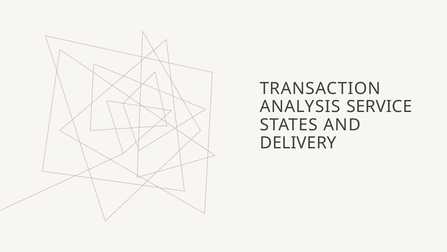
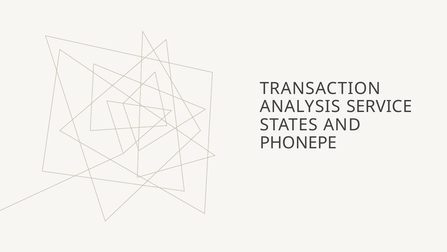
DELIVERY: DELIVERY -> PHONEPE
